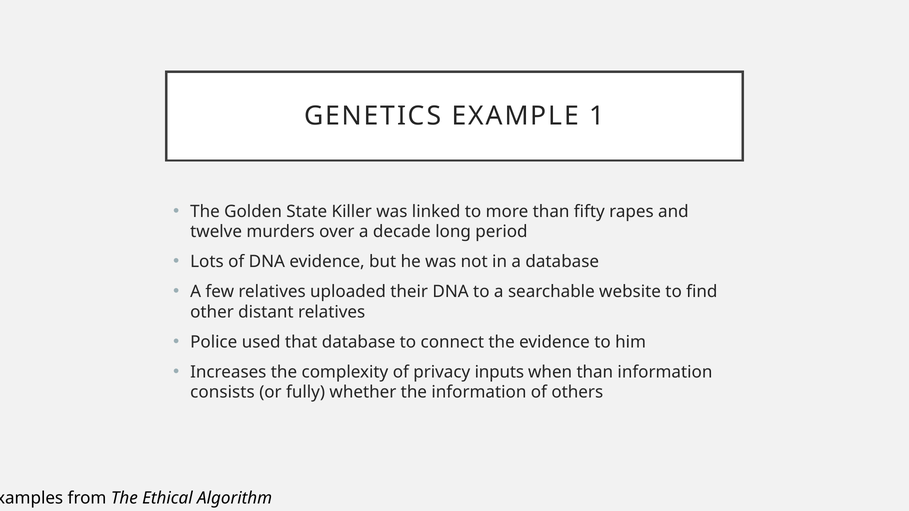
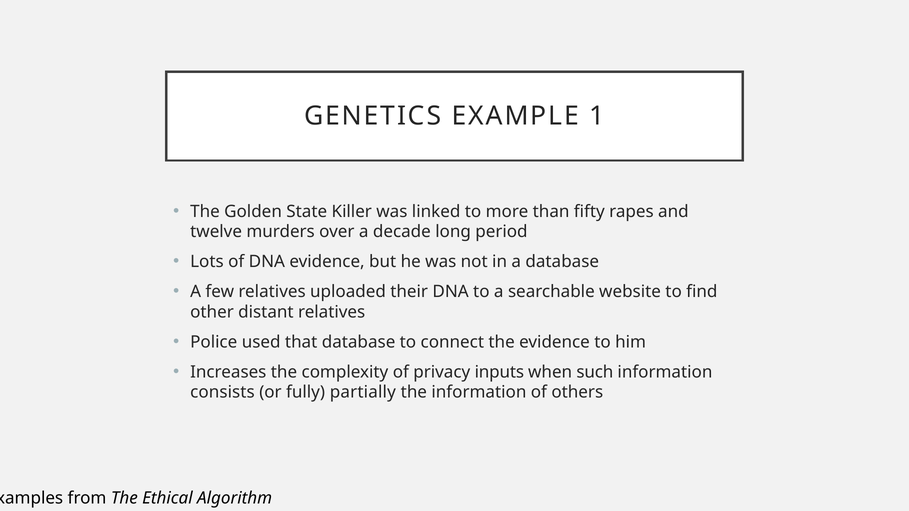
when than: than -> such
whether: whether -> partially
